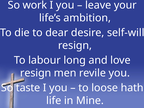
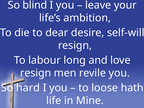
work: work -> blind
taste: taste -> hard
